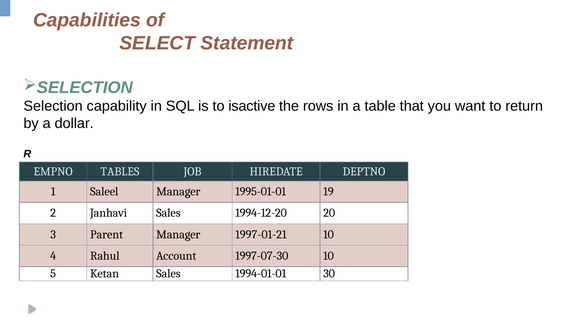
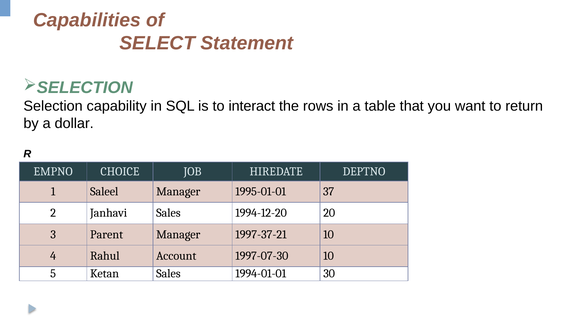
isactive: isactive -> interact
TABLES: TABLES -> CHOICE
19: 19 -> 37
1997-01-21: 1997-01-21 -> 1997-37-21
